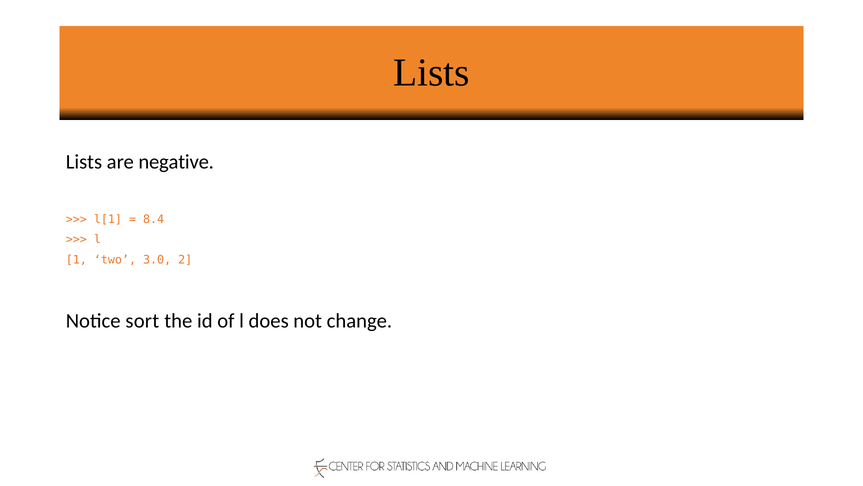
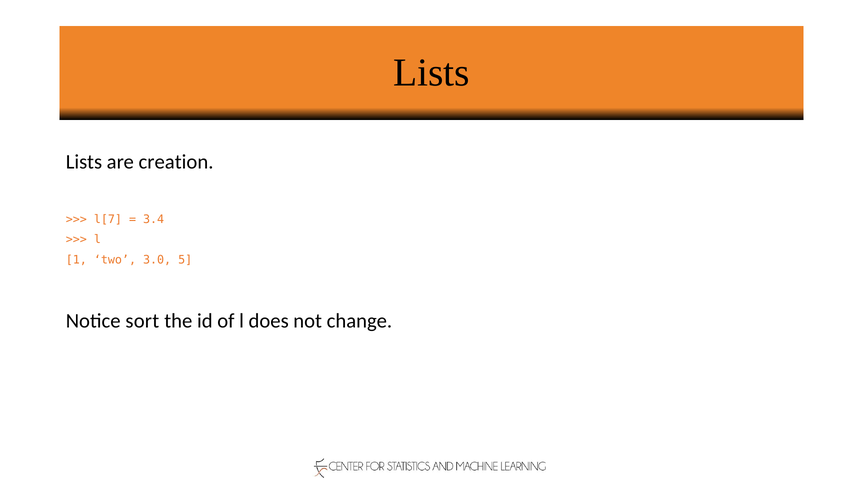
negative: negative -> creation
l[1: l[1 -> l[7
8.4: 8.4 -> 3.4
2: 2 -> 5
